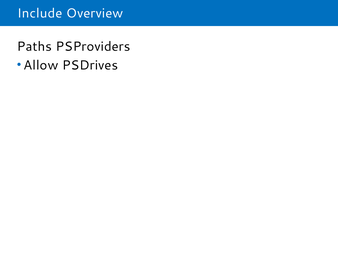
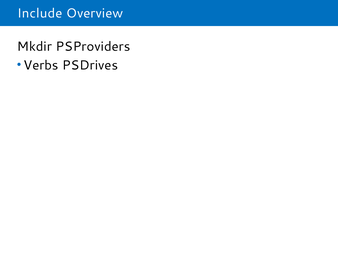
Paths: Paths -> Mkdir
Allow: Allow -> Verbs
